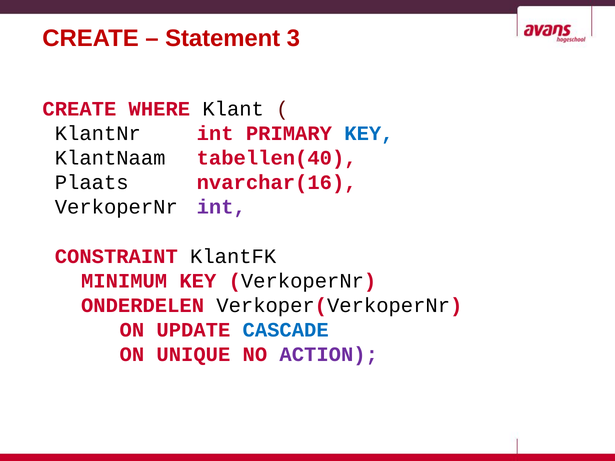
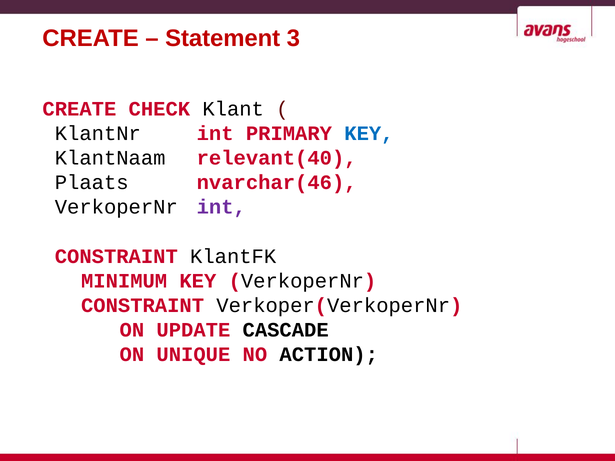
WHERE: WHERE -> CHECK
tabellen(40: tabellen(40 -> relevant(40
nvarchar(16: nvarchar(16 -> nvarchar(46
ONDERDELEN at (143, 306): ONDERDELEN -> CONSTRAINT
CASCADE colour: blue -> black
ACTION colour: purple -> black
